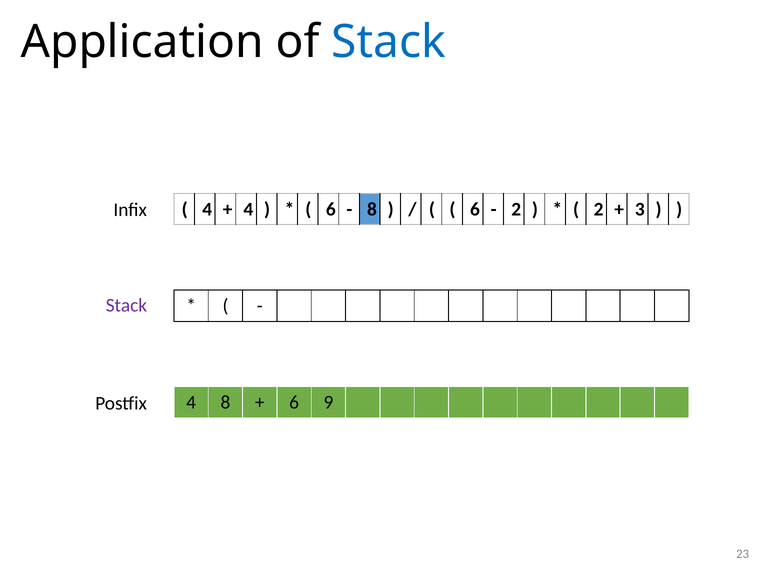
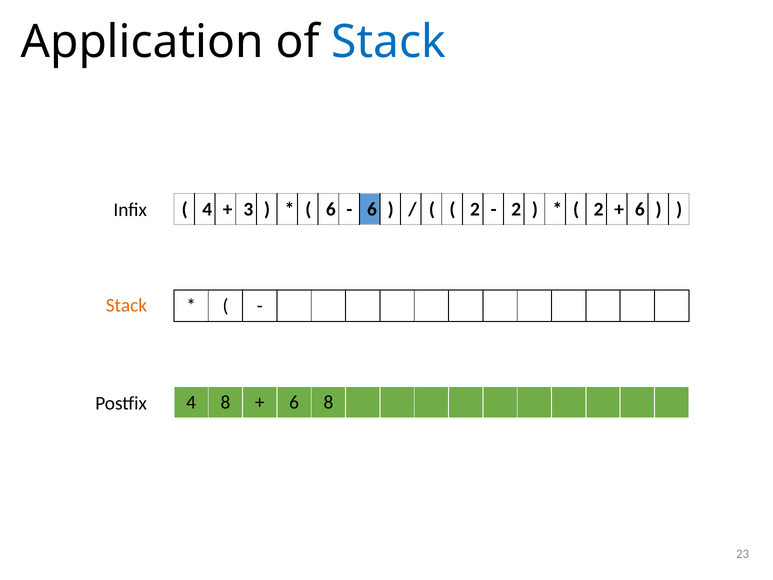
4 at (248, 209): 4 -> 3
8 at (372, 209): 8 -> 6
6 at (475, 209): 6 -> 2
3 at (640, 209): 3 -> 6
Stack at (126, 305) colour: purple -> orange
6 9: 9 -> 8
